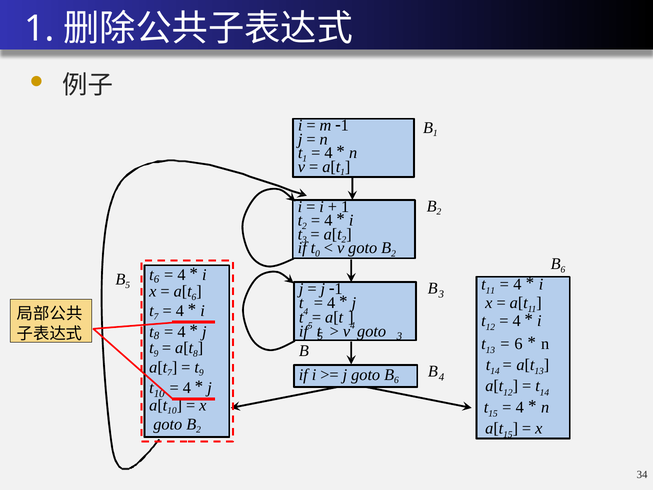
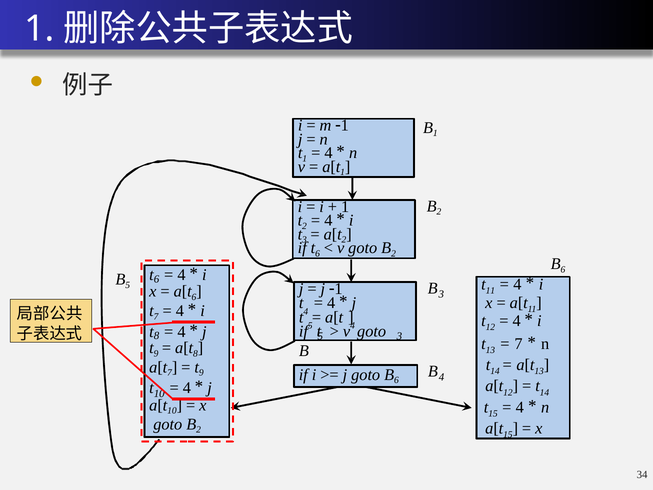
t 0: 0 -> 6
6 at (519, 344): 6 -> 7
